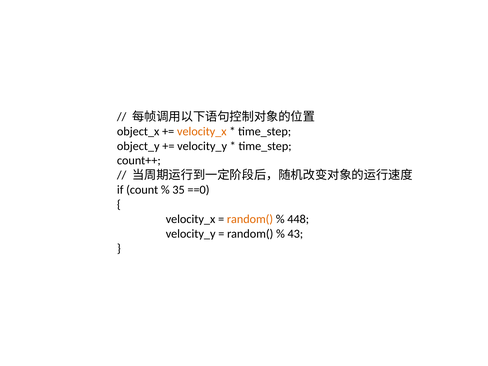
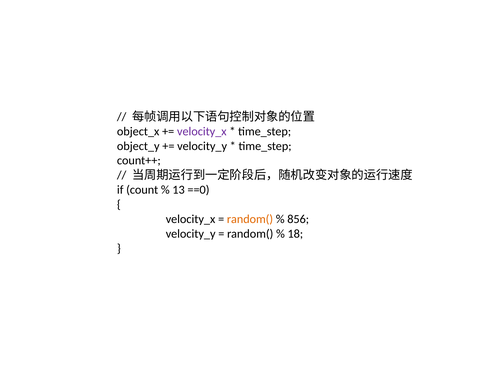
velocity_x at (202, 131) colour: orange -> purple
35: 35 -> 13
448: 448 -> 856
43: 43 -> 18
